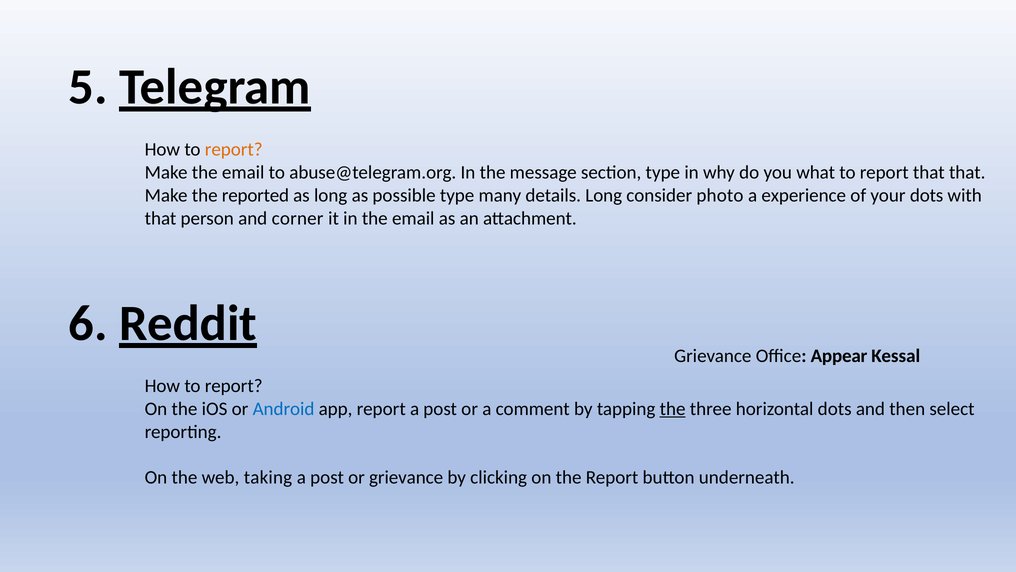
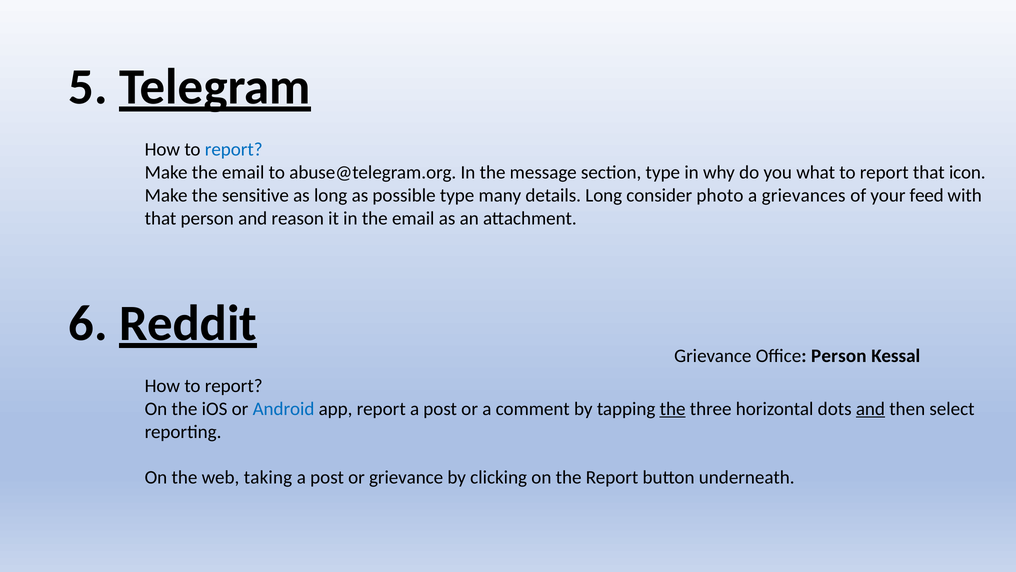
report at (234, 150) colour: orange -> blue
that that: that -> icon
reported: reported -> sensitive
experience: experience -> grievances
your dots: dots -> feed
corner: corner -> reason
Office Appear: Appear -> Person
and at (870, 409) underline: none -> present
